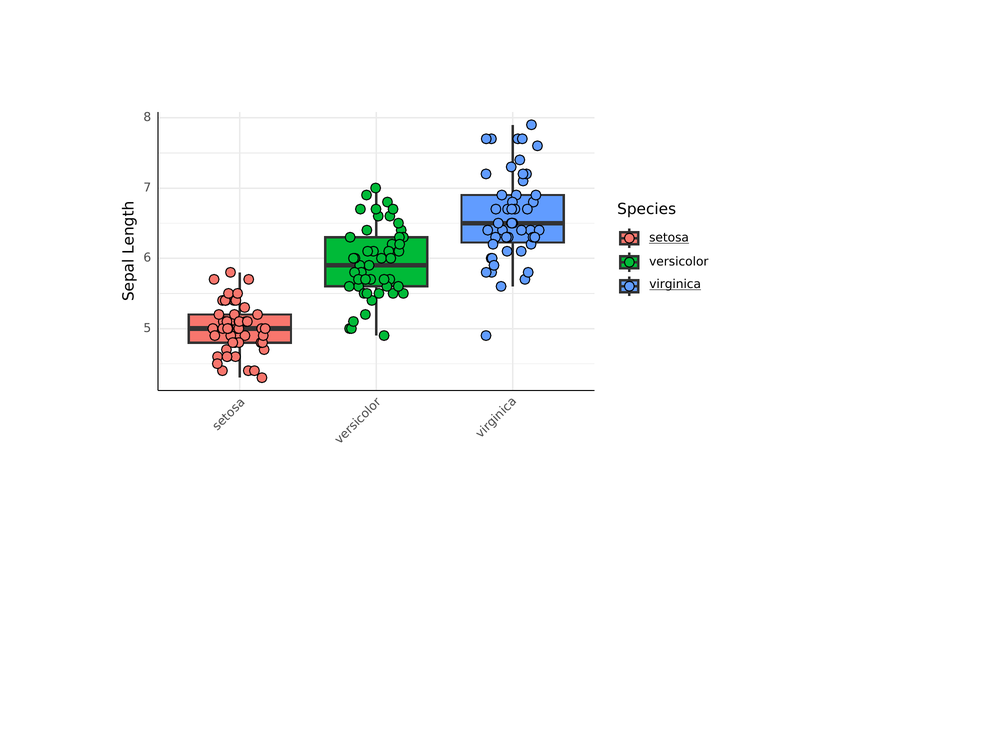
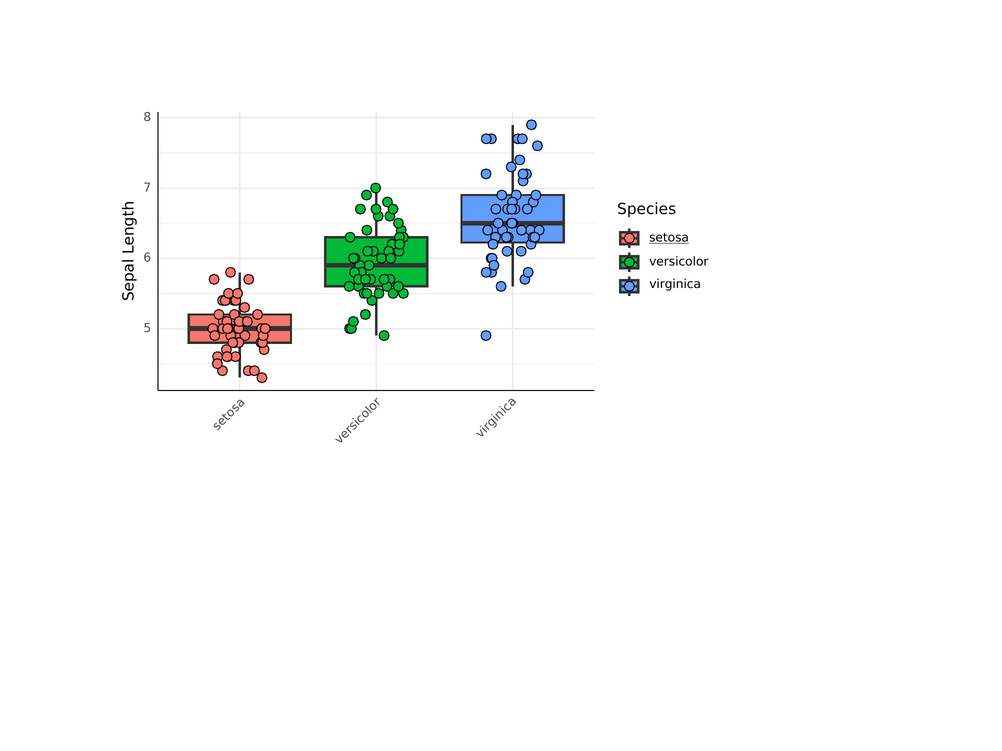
virginica underline: present -> none
